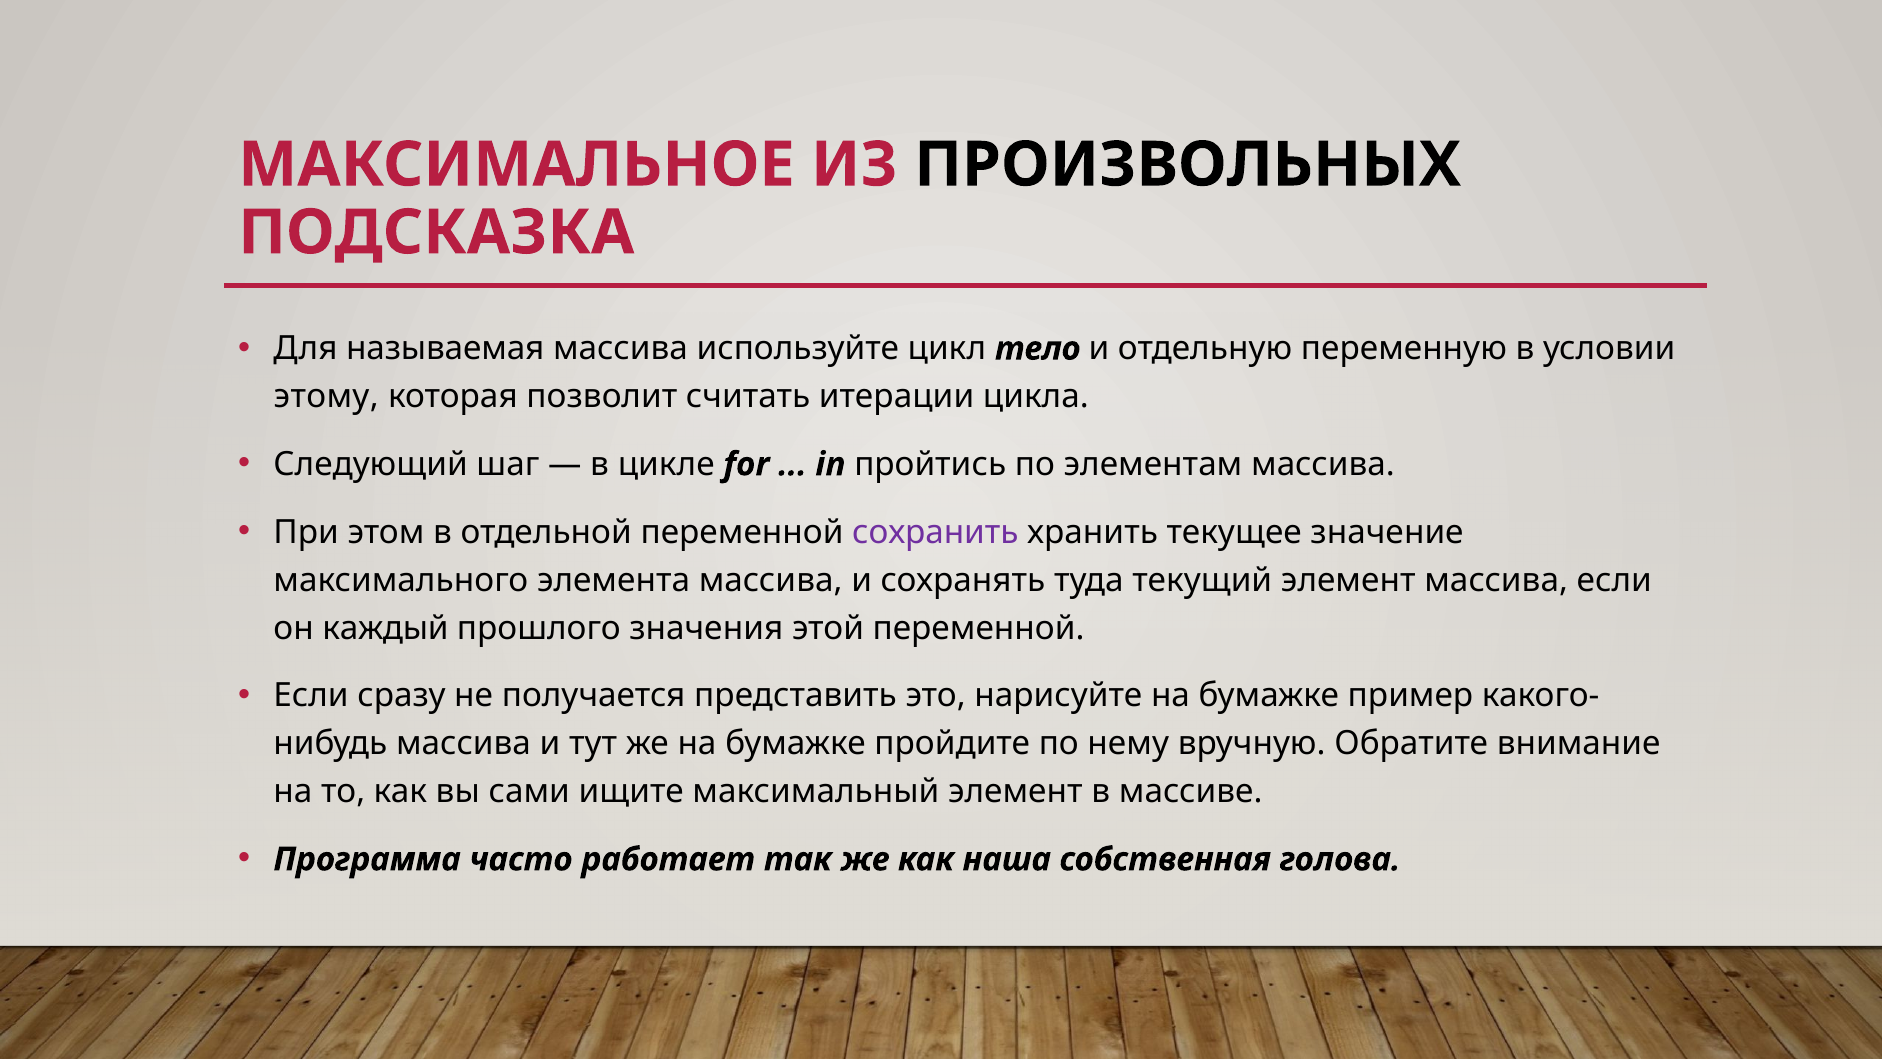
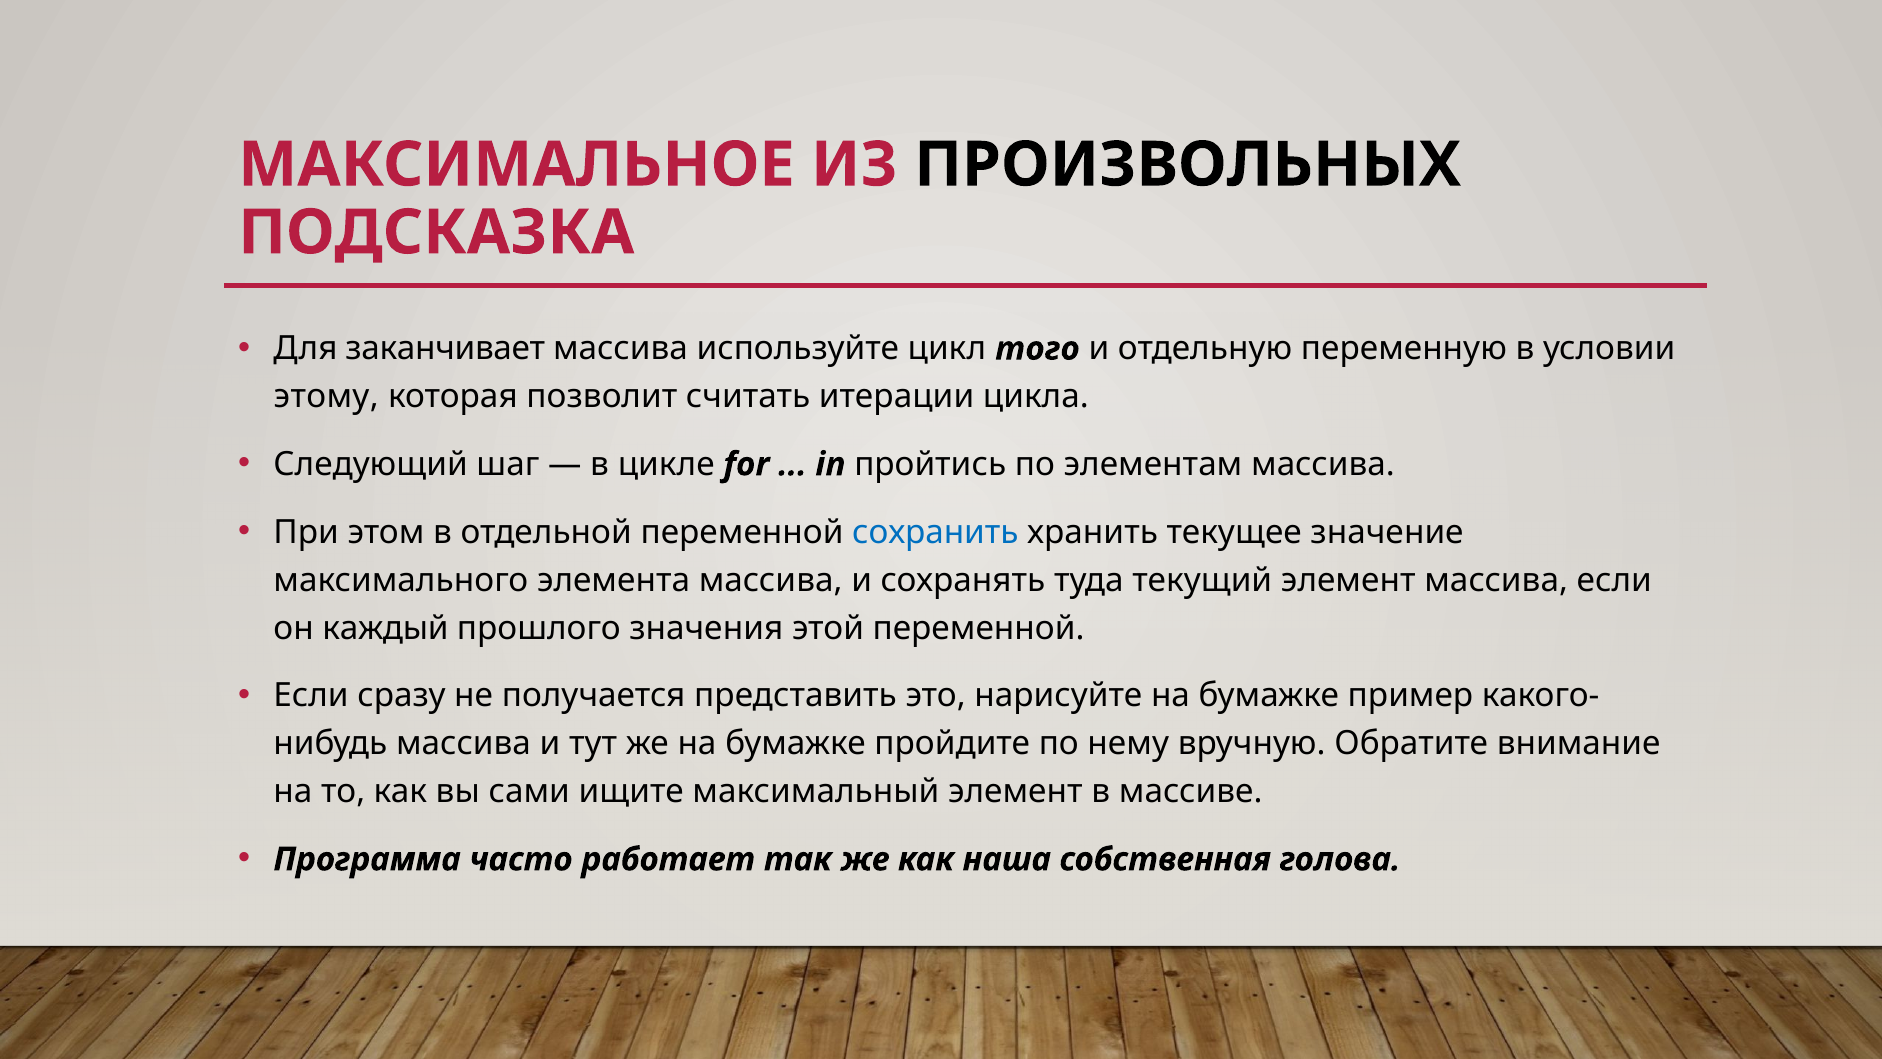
называемая: называемая -> заканчивает
тело: тело -> того
сохранить colour: purple -> blue
